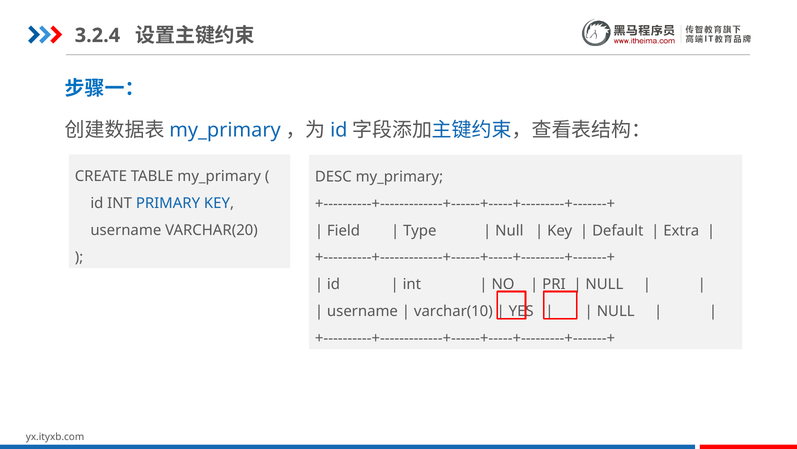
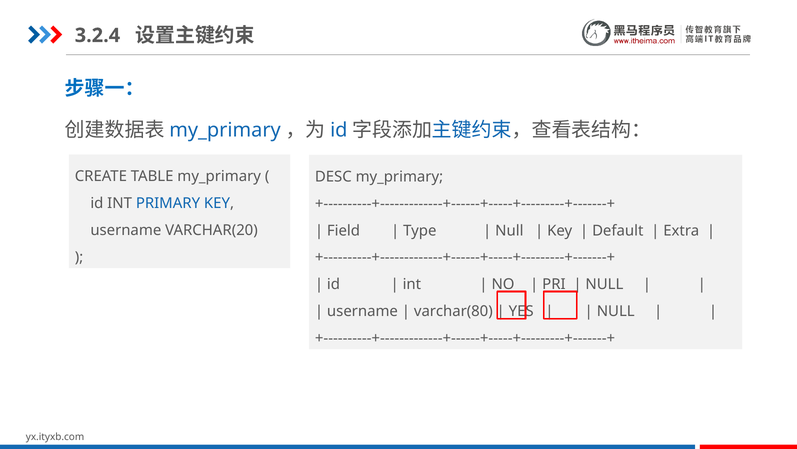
varchar(10: varchar(10 -> varchar(80
